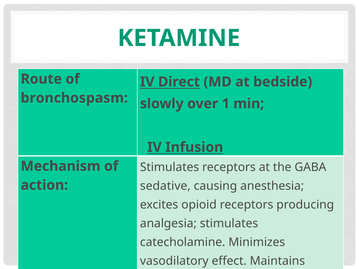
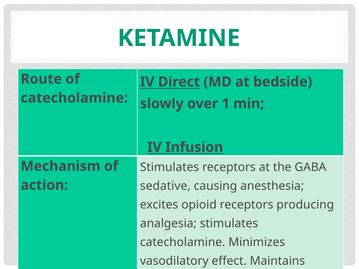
bronchospasm at (74, 98): bronchospasm -> catecholamine
